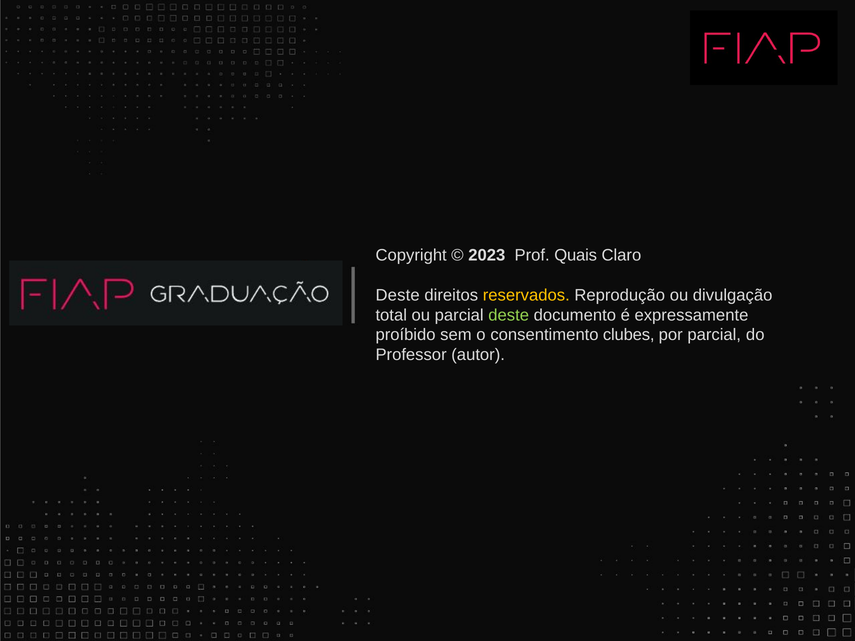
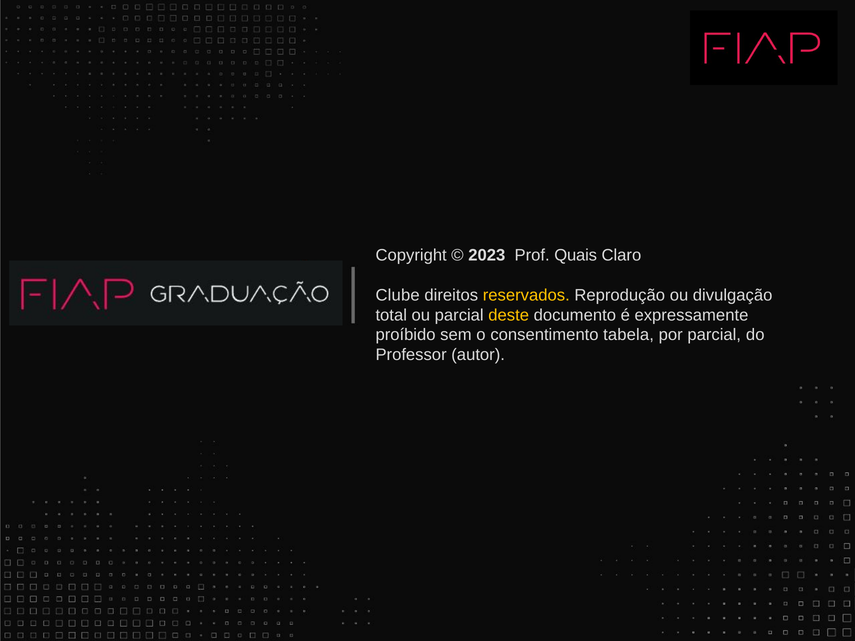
Deste at (398, 295): Deste -> Clube
deste at (509, 315) colour: light green -> yellow
clubes: clubes -> tabela
